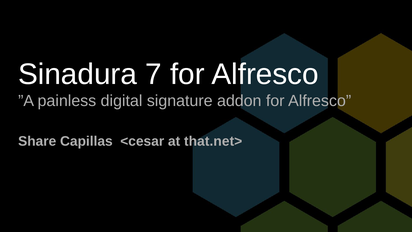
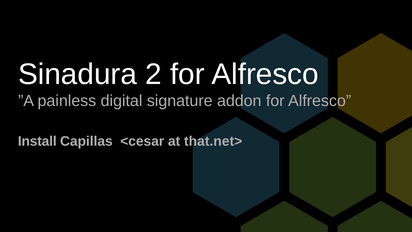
7: 7 -> 2
Share: Share -> Install
